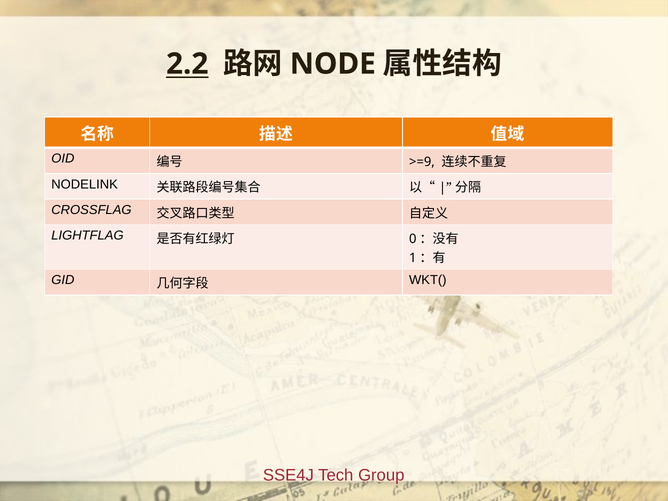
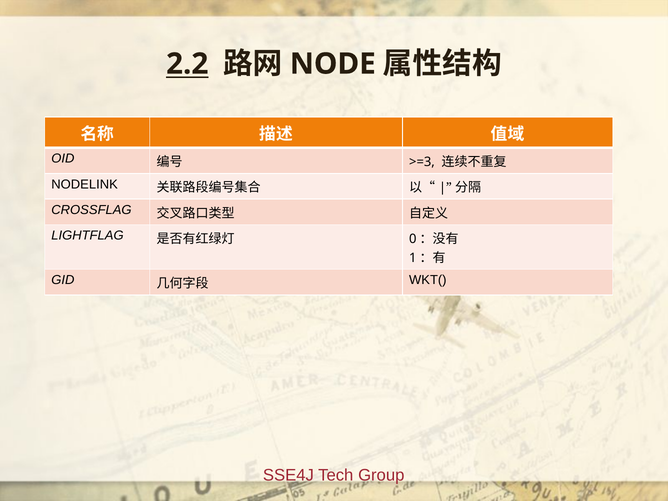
>=9: >=9 -> >=3
